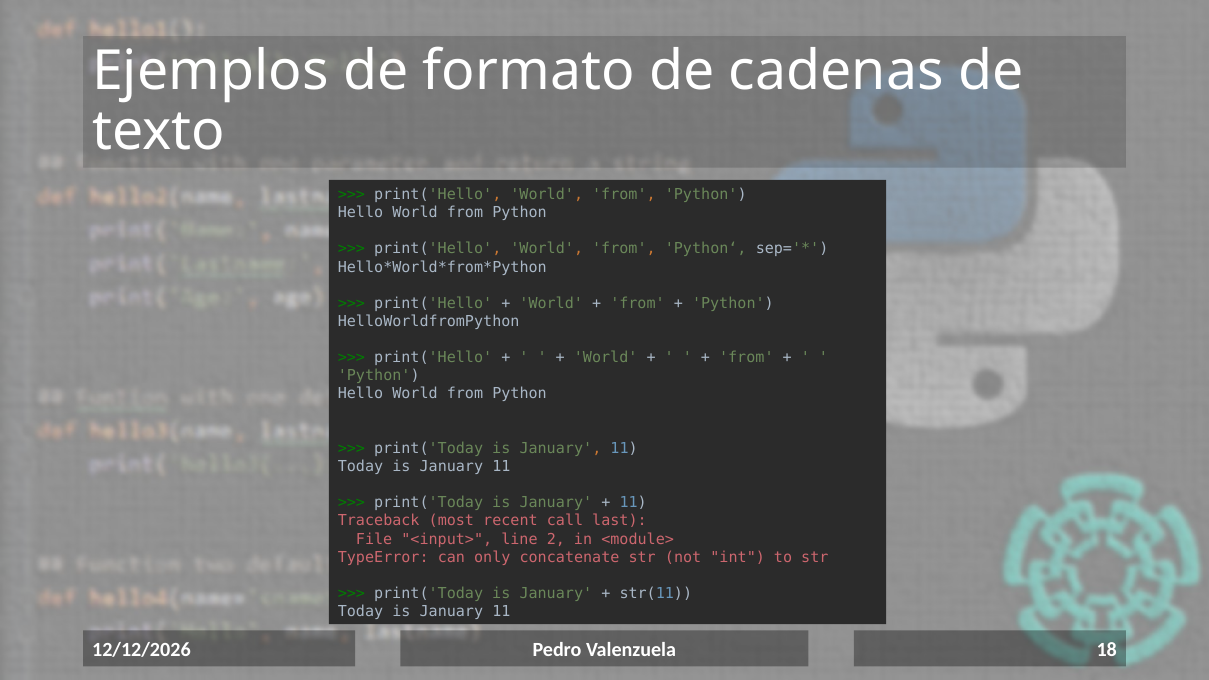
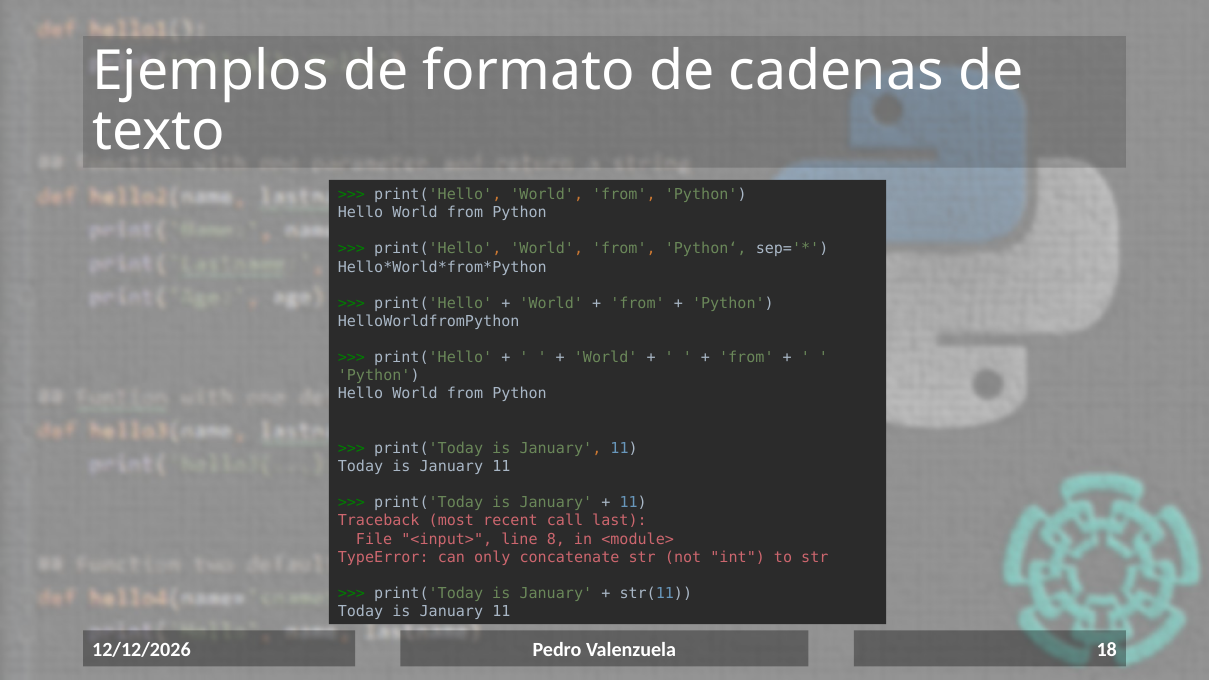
2: 2 -> 8
